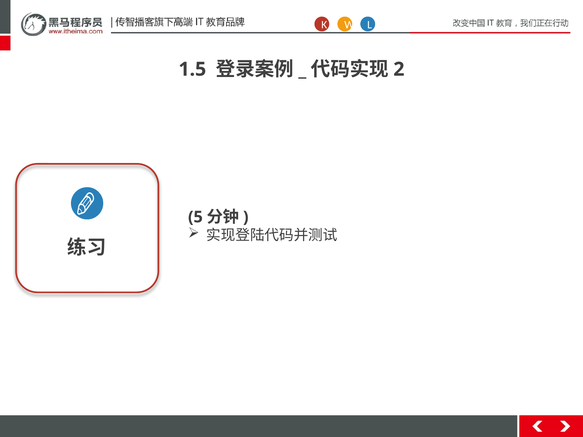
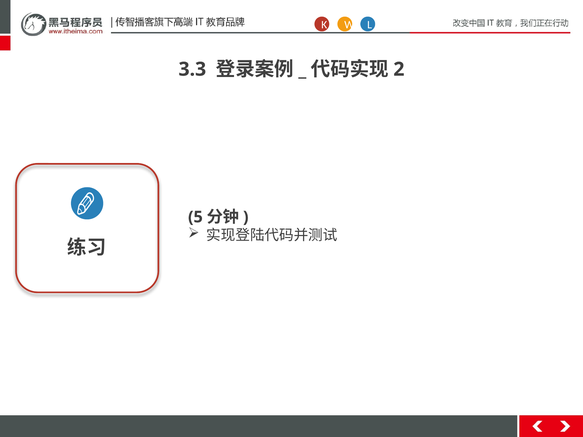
1.5: 1.5 -> 3.3
